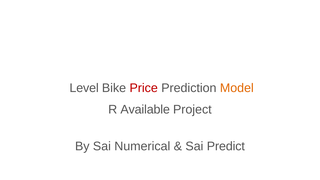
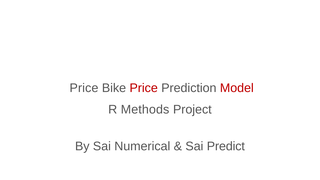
Level at (84, 88): Level -> Price
Model colour: orange -> red
Available: Available -> Methods
